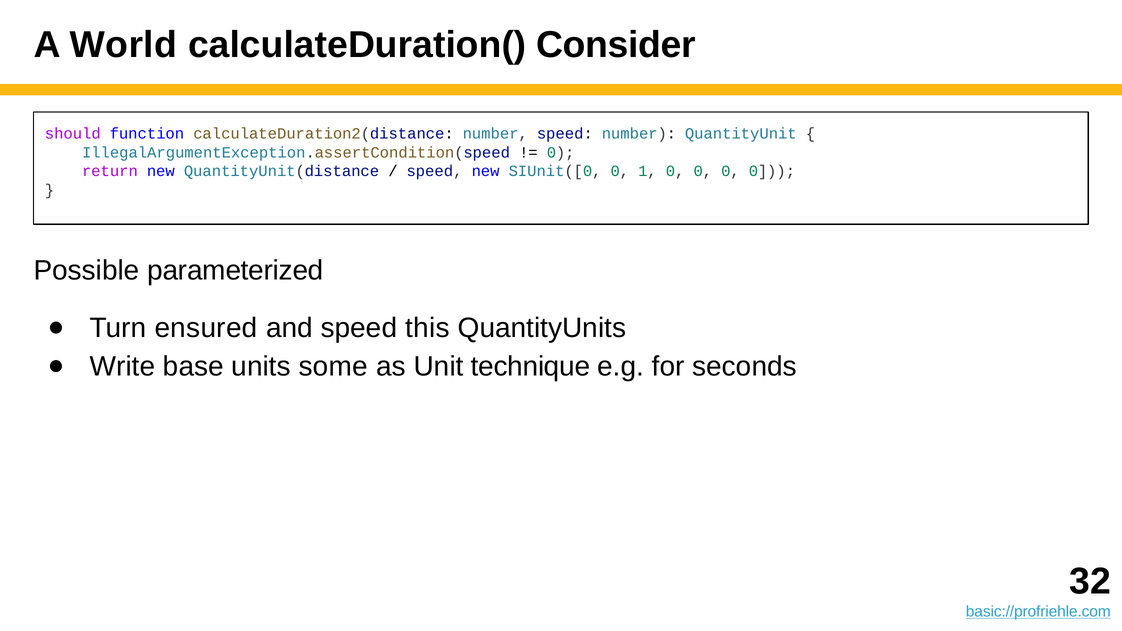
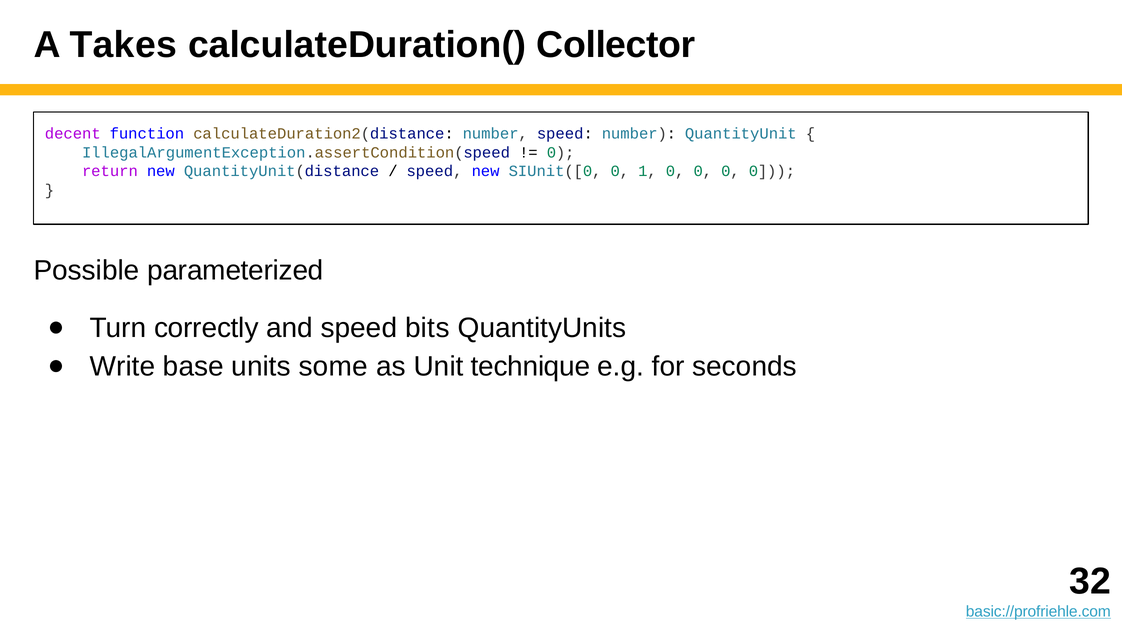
World: World -> Takes
Consider: Consider -> Collector
should: should -> decent
ensured: ensured -> correctly
this: this -> bits
